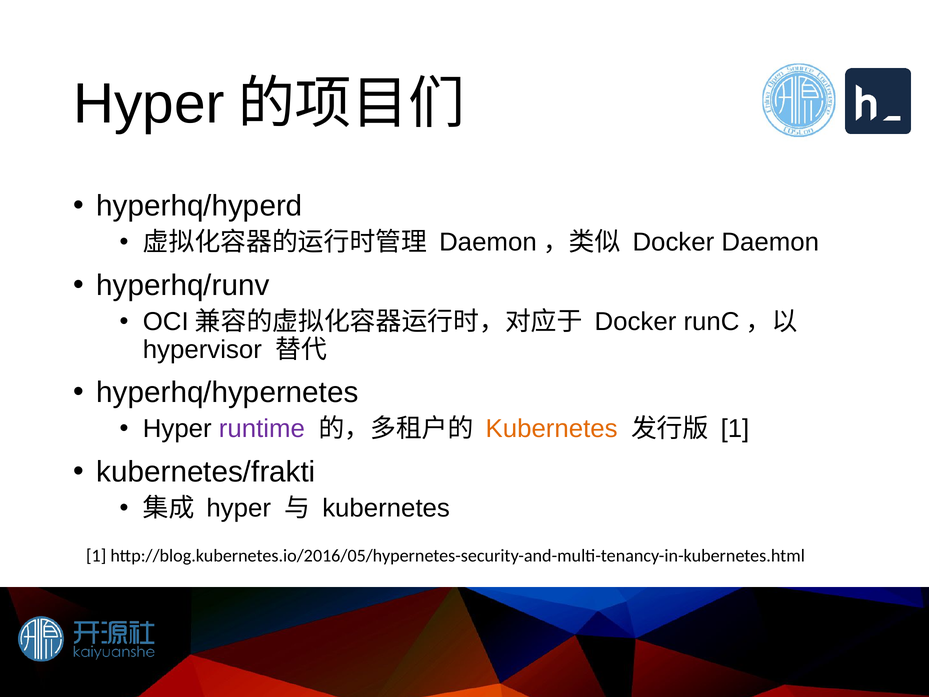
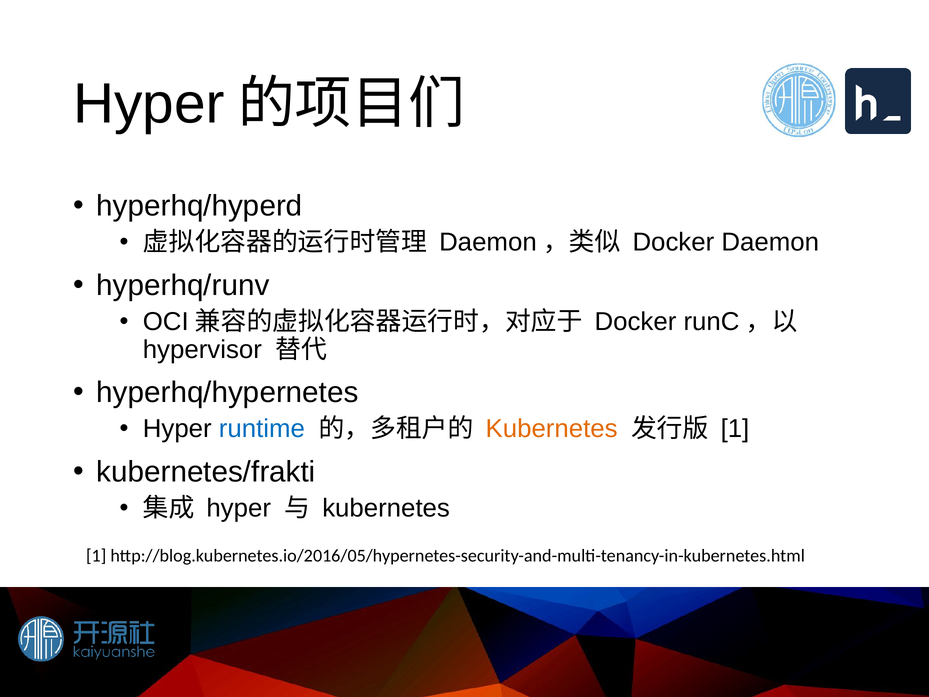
runtime colour: purple -> blue
